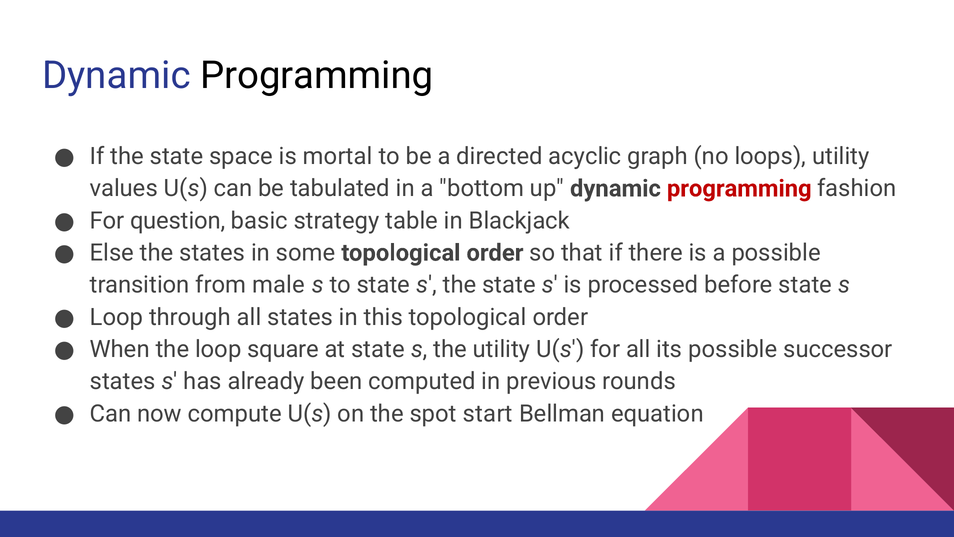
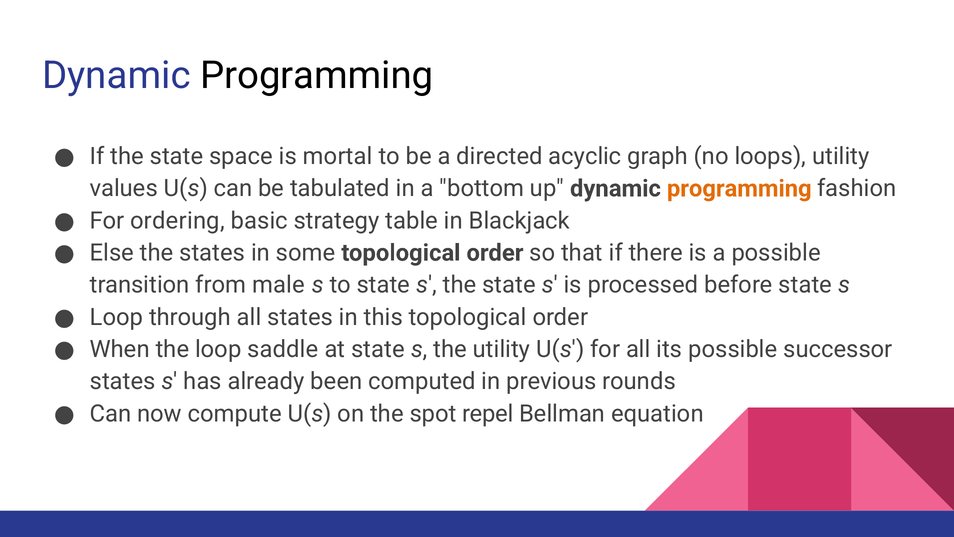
programming at (739, 188) colour: red -> orange
question: question -> ordering
square: square -> saddle
start: start -> repel
